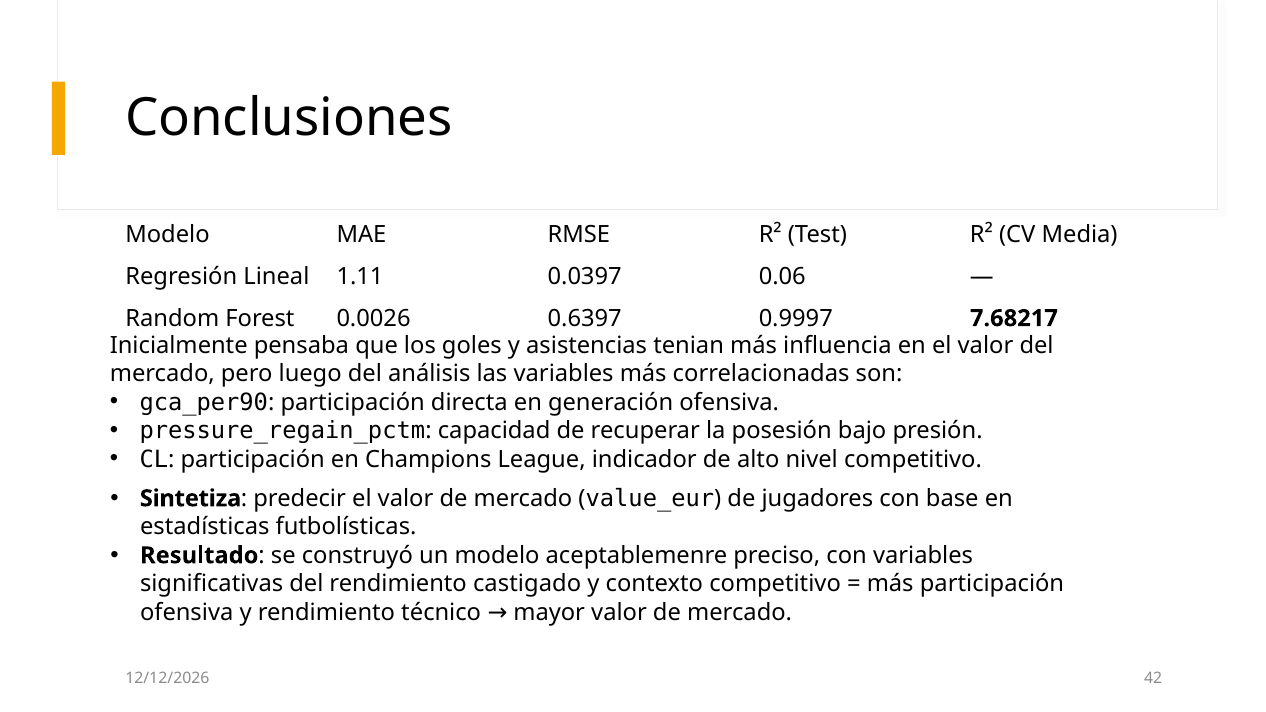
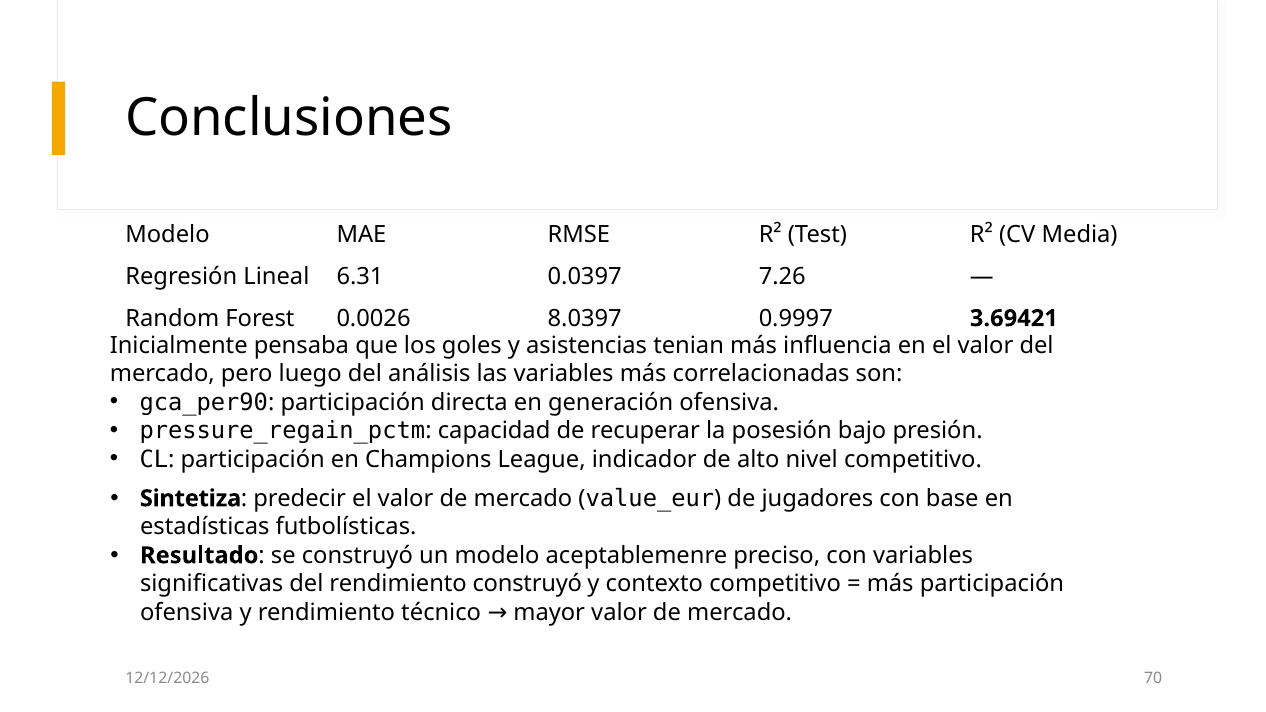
1.11: 1.11 -> 6.31
0.06: 0.06 -> 7.26
0.6397: 0.6397 -> 8.0397
7.68217: 7.68217 -> 3.69421
rendimiento castigado: castigado -> construyó
42: 42 -> 70
